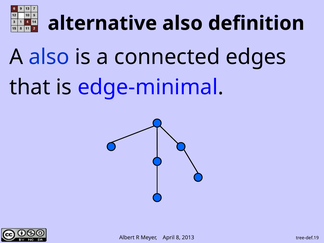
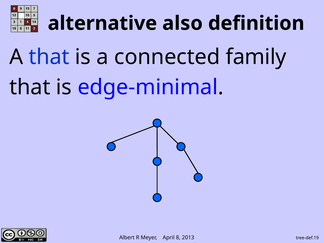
A also: also -> that
edges: edges -> family
